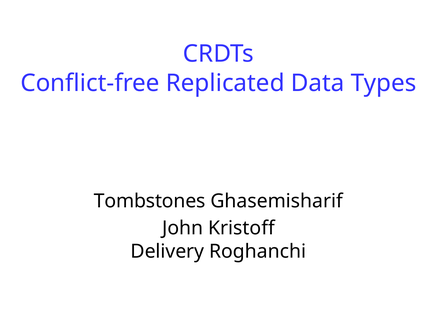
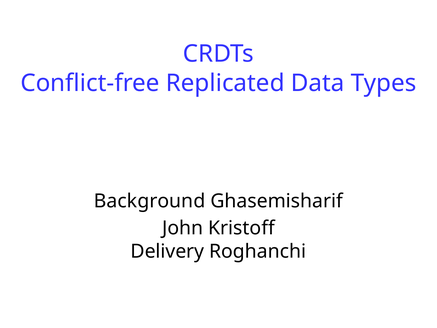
Tombstones: Tombstones -> Background
